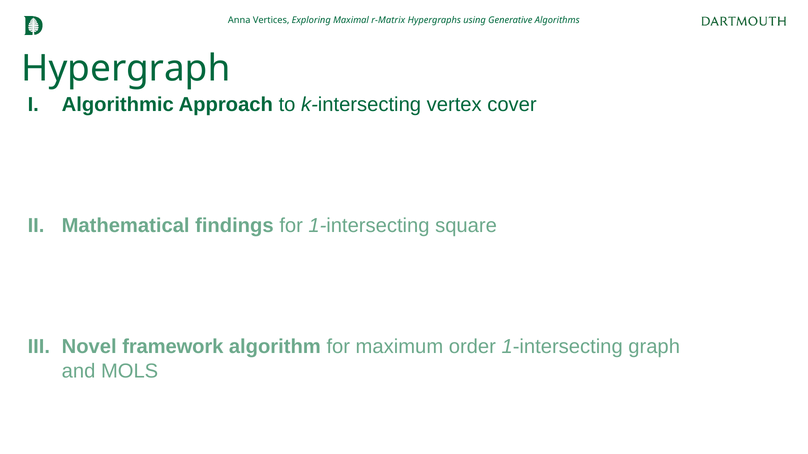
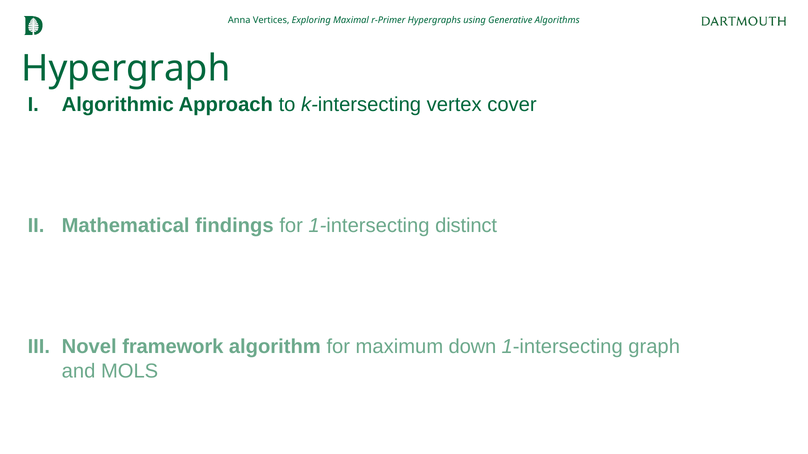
r-Matrix: r-Matrix -> r-Primer
square: square -> distinct
order: order -> down
